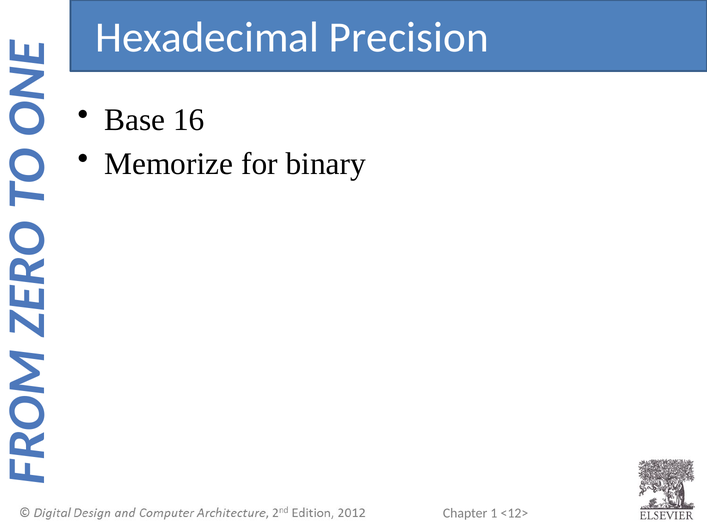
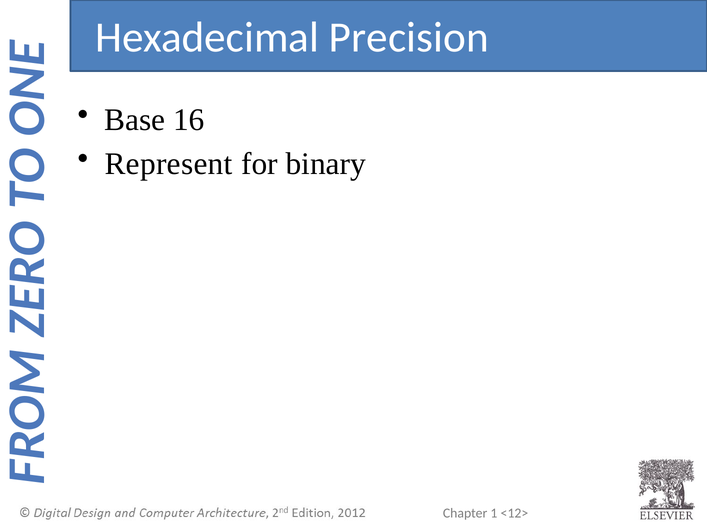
Memorize: Memorize -> Represent
